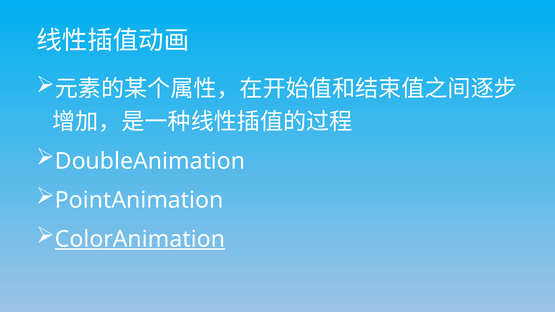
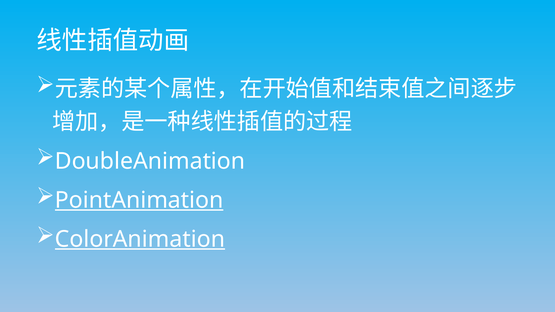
PointAnimation underline: none -> present
